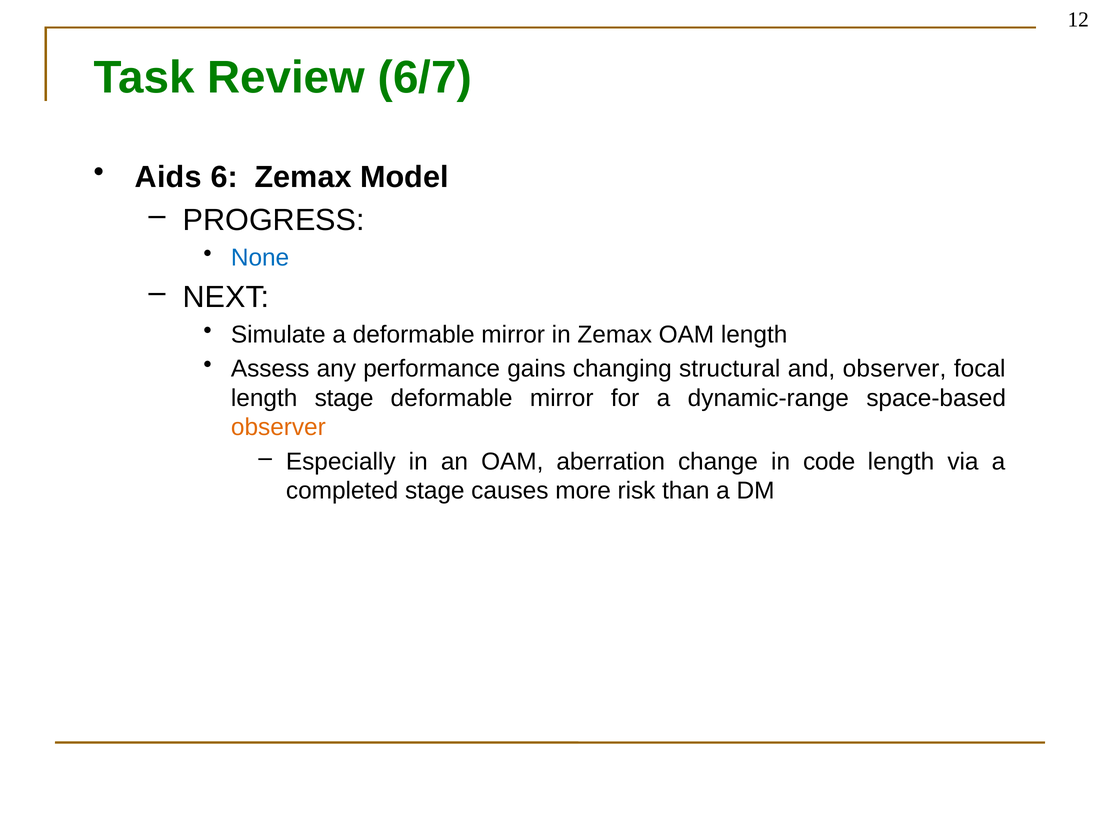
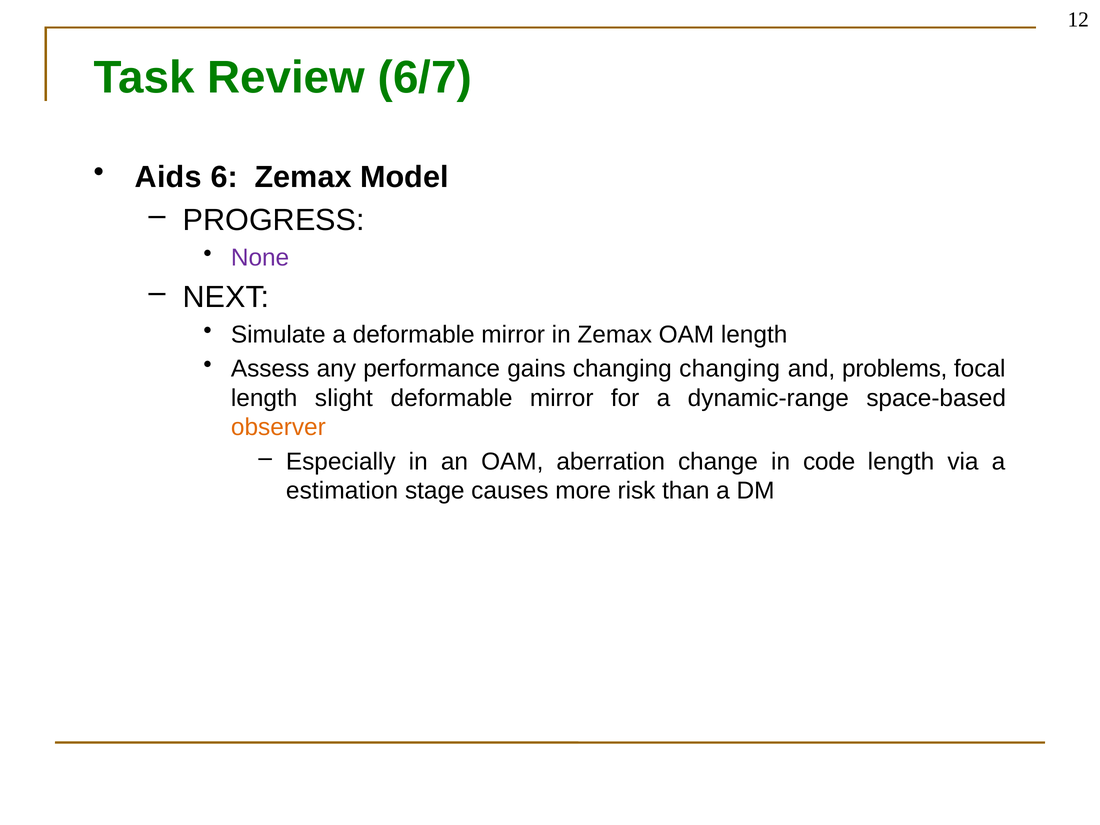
None colour: blue -> purple
changing structural: structural -> changing
and observer: observer -> problems
length stage: stage -> slight
completed: completed -> estimation
